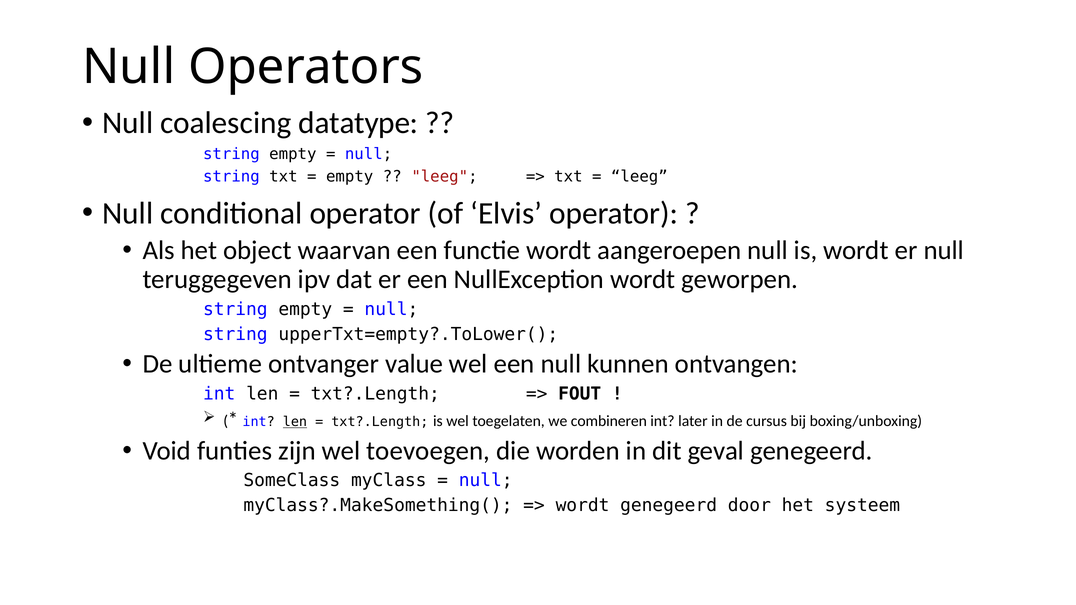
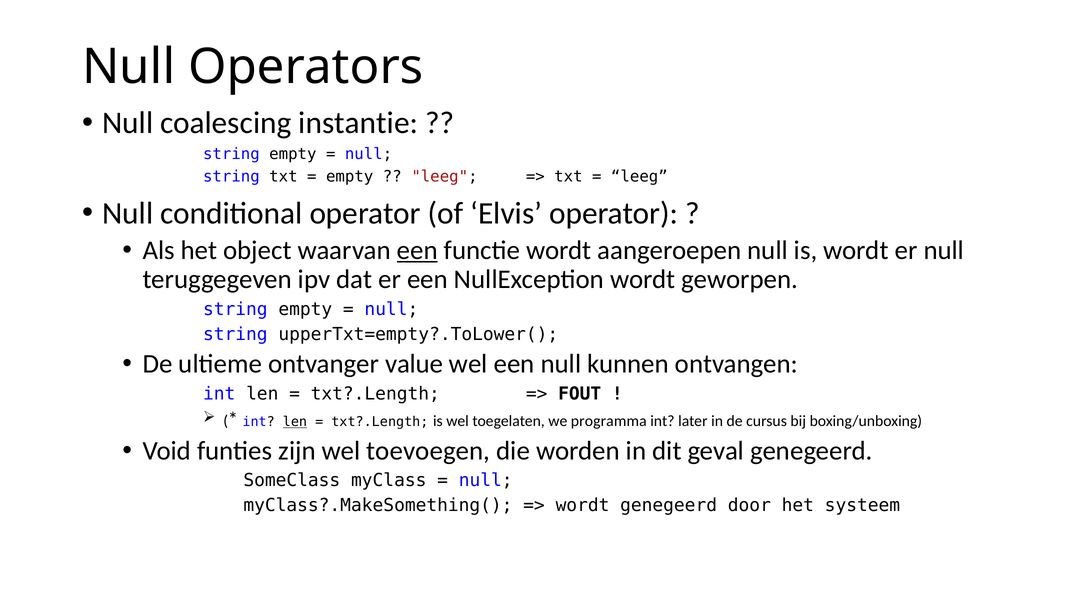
datatype: datatype -> instantie
een at (417, 250) underline: none -> present
combineren: combineren -> programma
